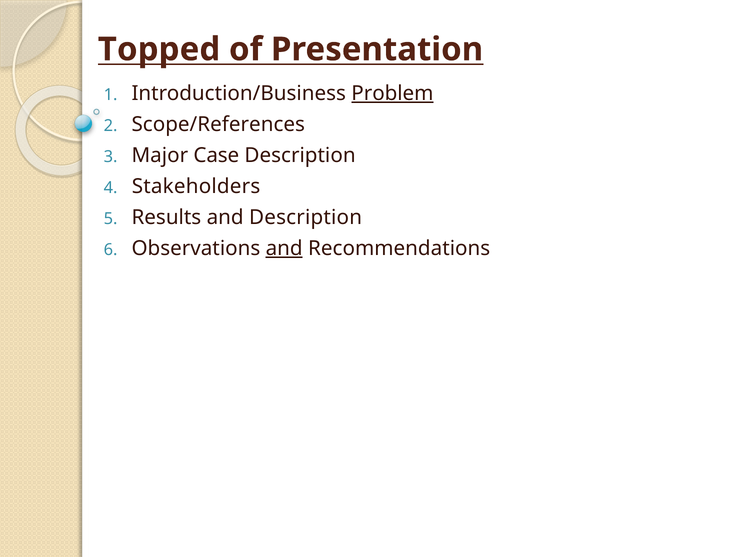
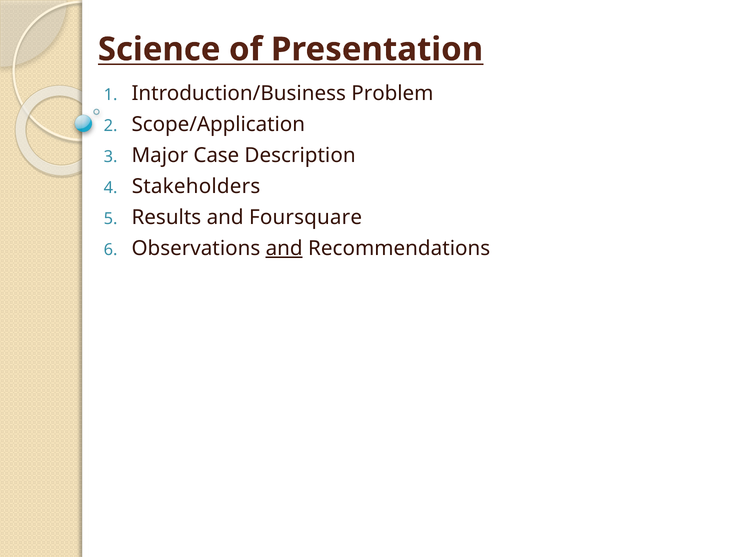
Topped: Topped -> Science
Problem underline: present -> none
Scope/References: Scope/References -> Scope/Application
and Description: Description -> Foursquare
